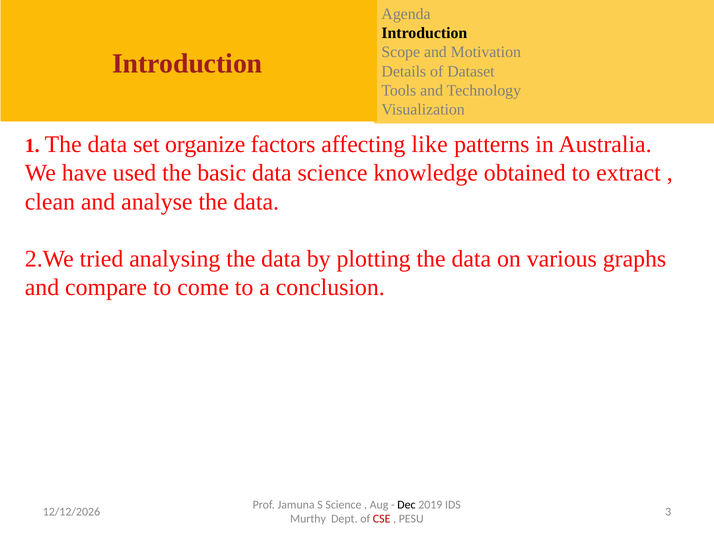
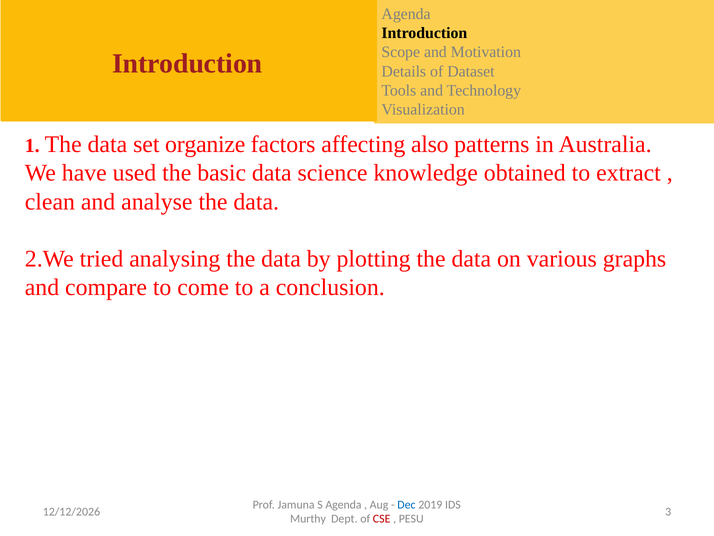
like: like -> also
S Science: Science -> Agenda
Dec colour: black -> blue
